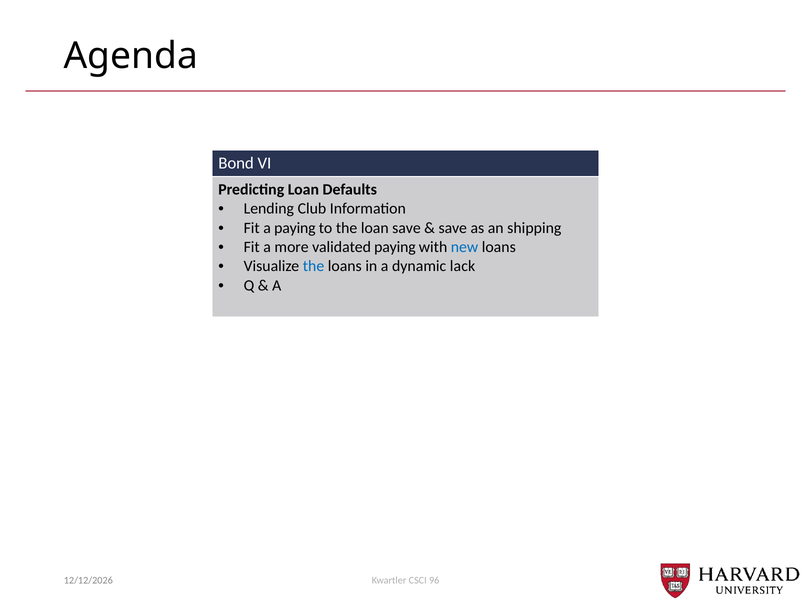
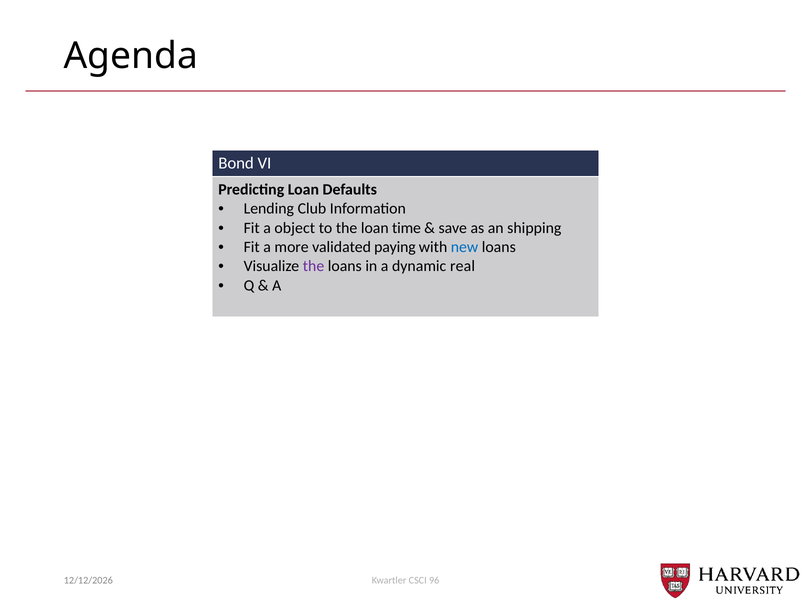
a paying: paying -> object
loan save: save -> time
the at (314, 266) colour: blue -> purple
lack: lack -> real
